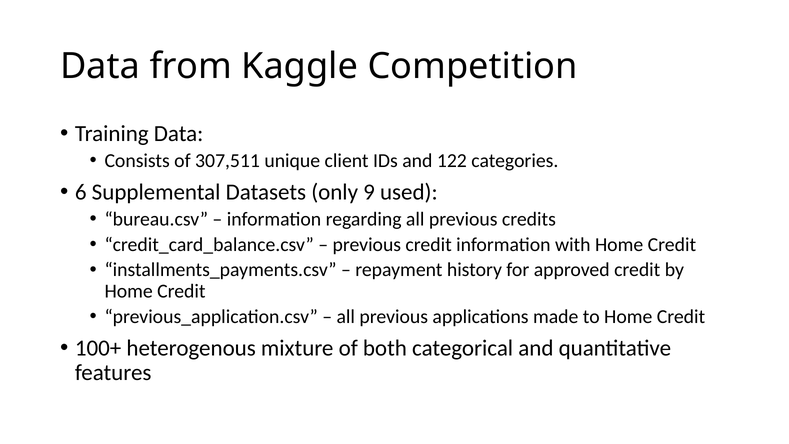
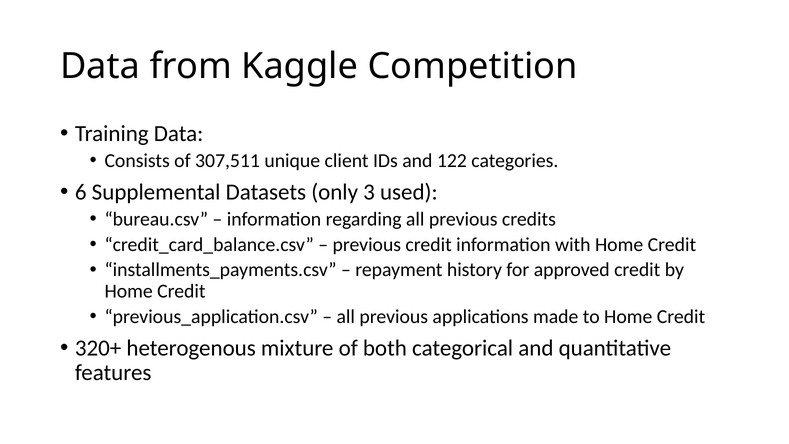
9: 9 -> 3
100+: 100+ -> 320+
